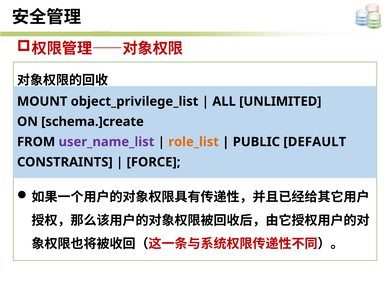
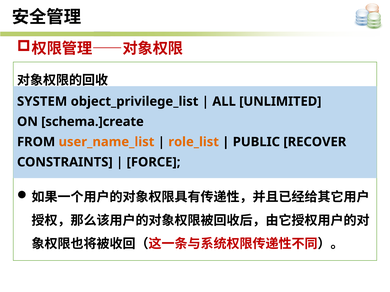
MOUNT: MOUNT -> SYSTEM
user_name_list colour: purple -> orange
DEFAULT: DEFAULT -> RECOVER
